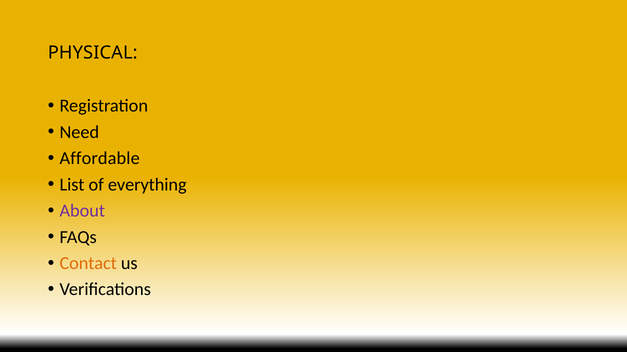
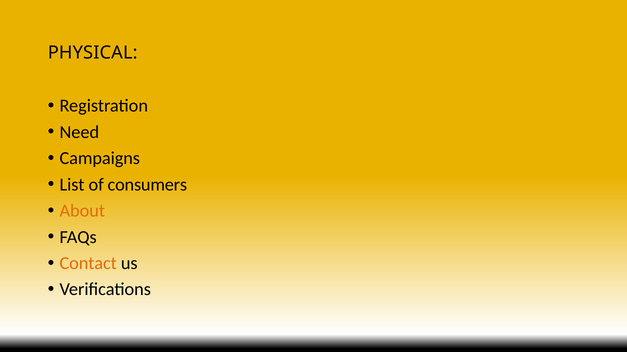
Affordable: Affordable -> Campaigns
everything: everything -> consumers
About colour: purple -> orange
